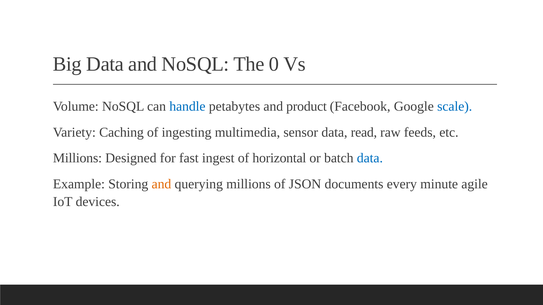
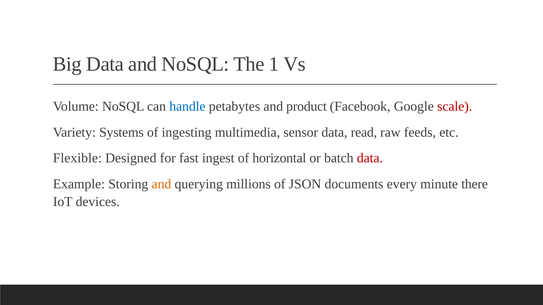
0: 0 -> 1
scale colour: blue -> red
Caching: Caching -> Systems
Millions at (77, 158): Millions -> Flexible
data at (370, 158) colour: blue -> red
agile: agile -> there
